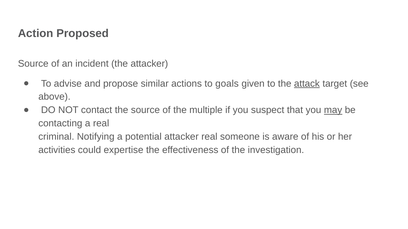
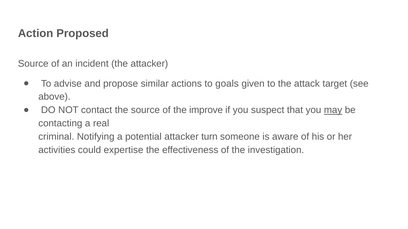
attack underline: present -> none
multiple: multiple -> improve
attacker real: real -> turn
